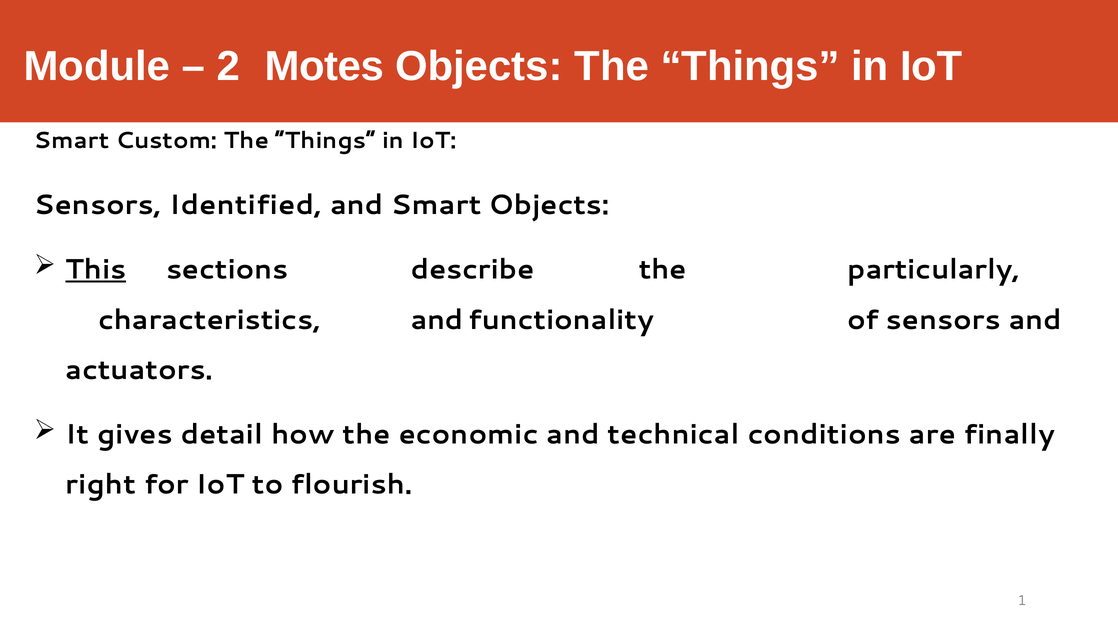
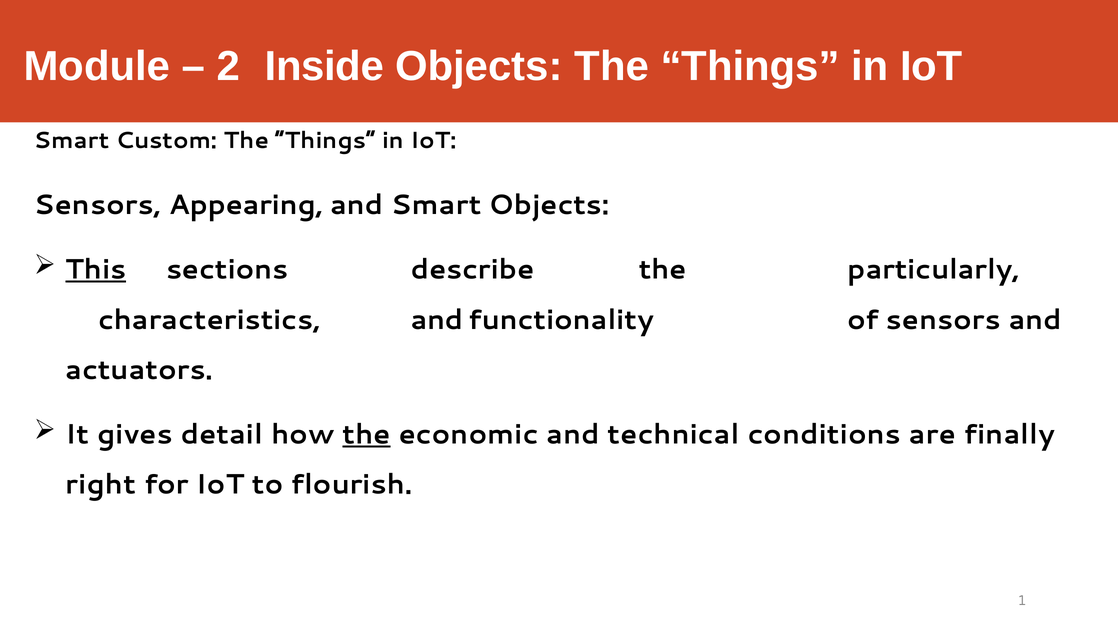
Motes: Motes -> Inside
Identified: Identified -> Appearing
the at (366, 434) underline: none -> present
